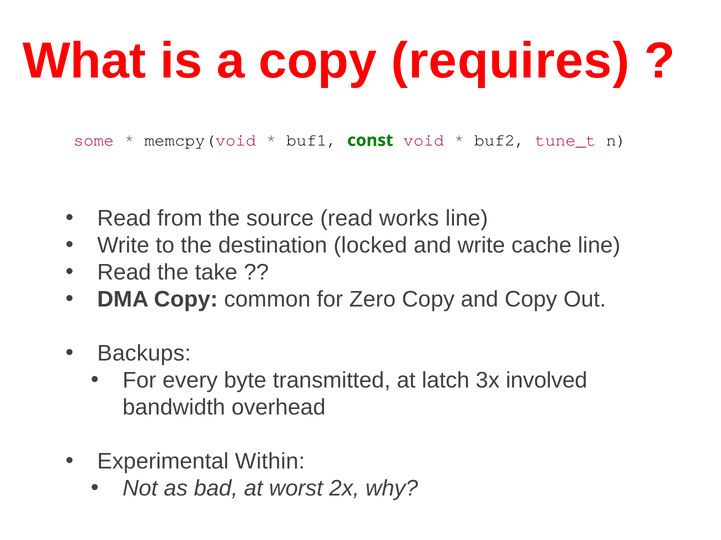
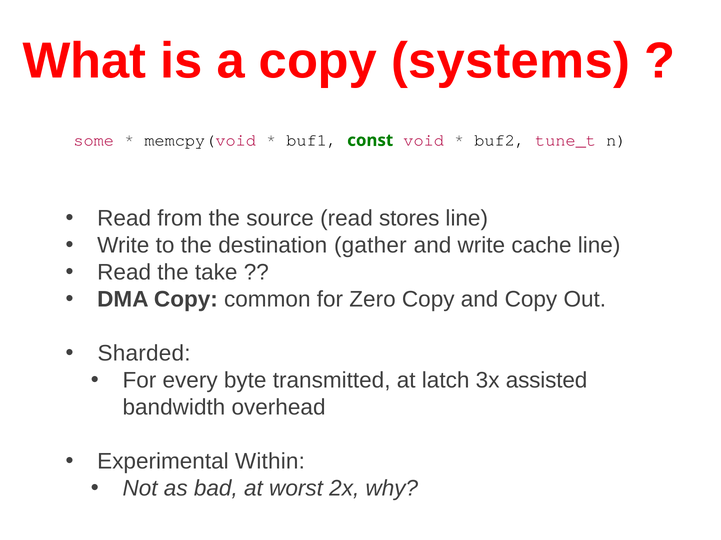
requires: requires -> systems
works: works -> stores
locked: locked -> gather
Backups: Backups -> Sharded
involved: involved -> assisted
